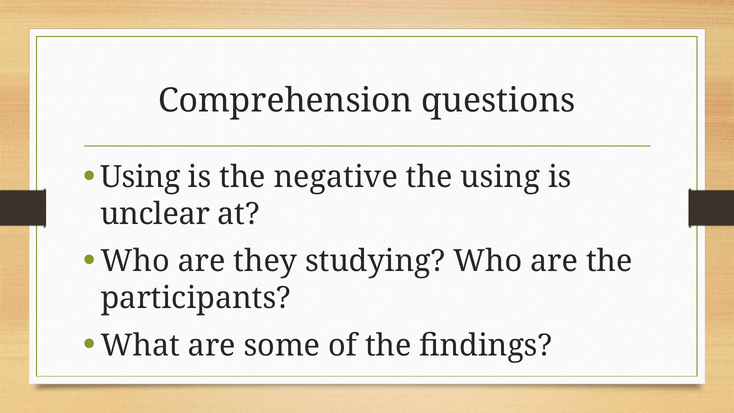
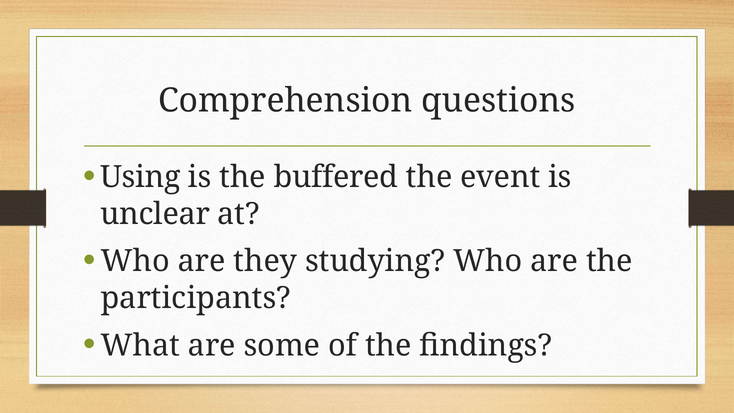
negative: negative -> buffered
the using: using -> event
